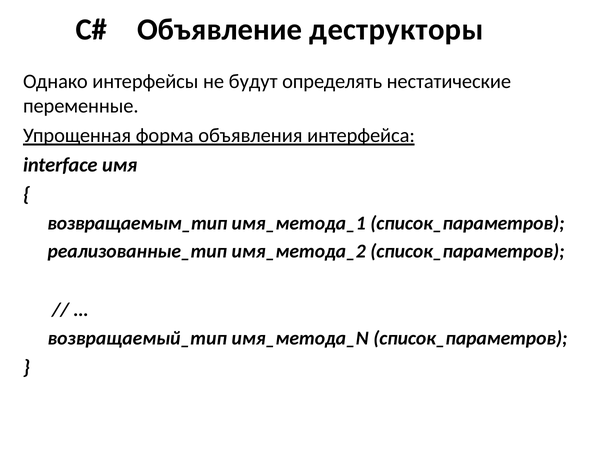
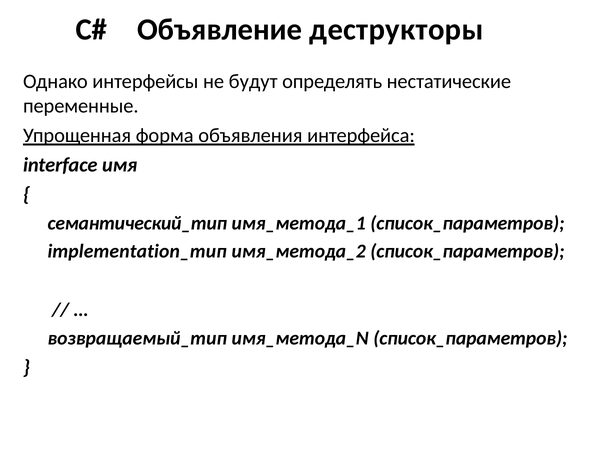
возвращаемым_тип: возвращаемым_тип -> семантический_тип
реализованные_тип: реализованные_тип -> implementation_тип
